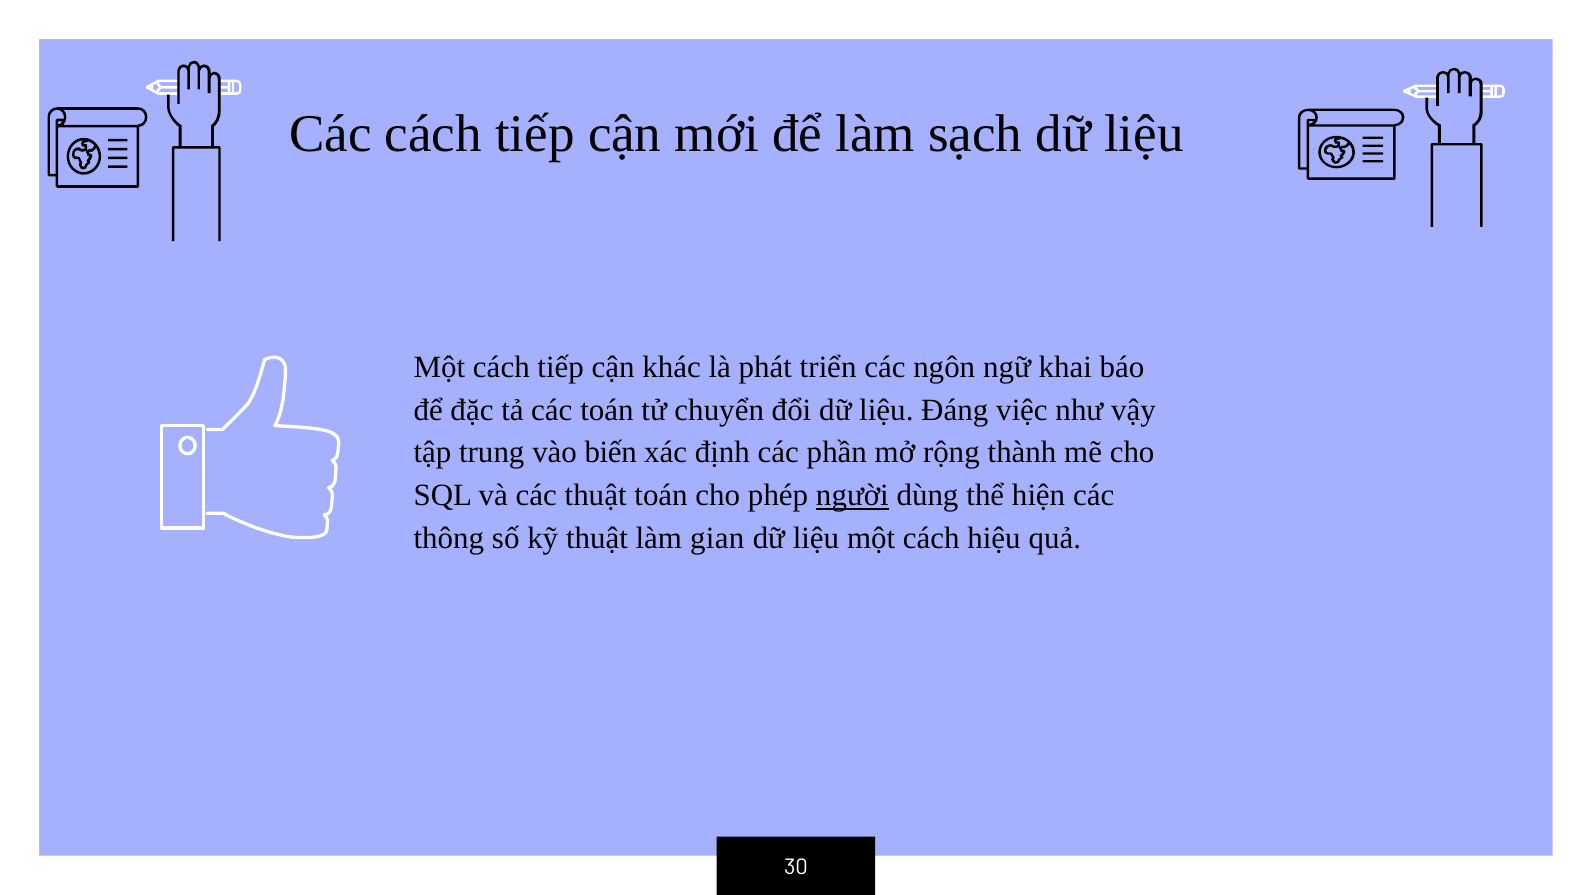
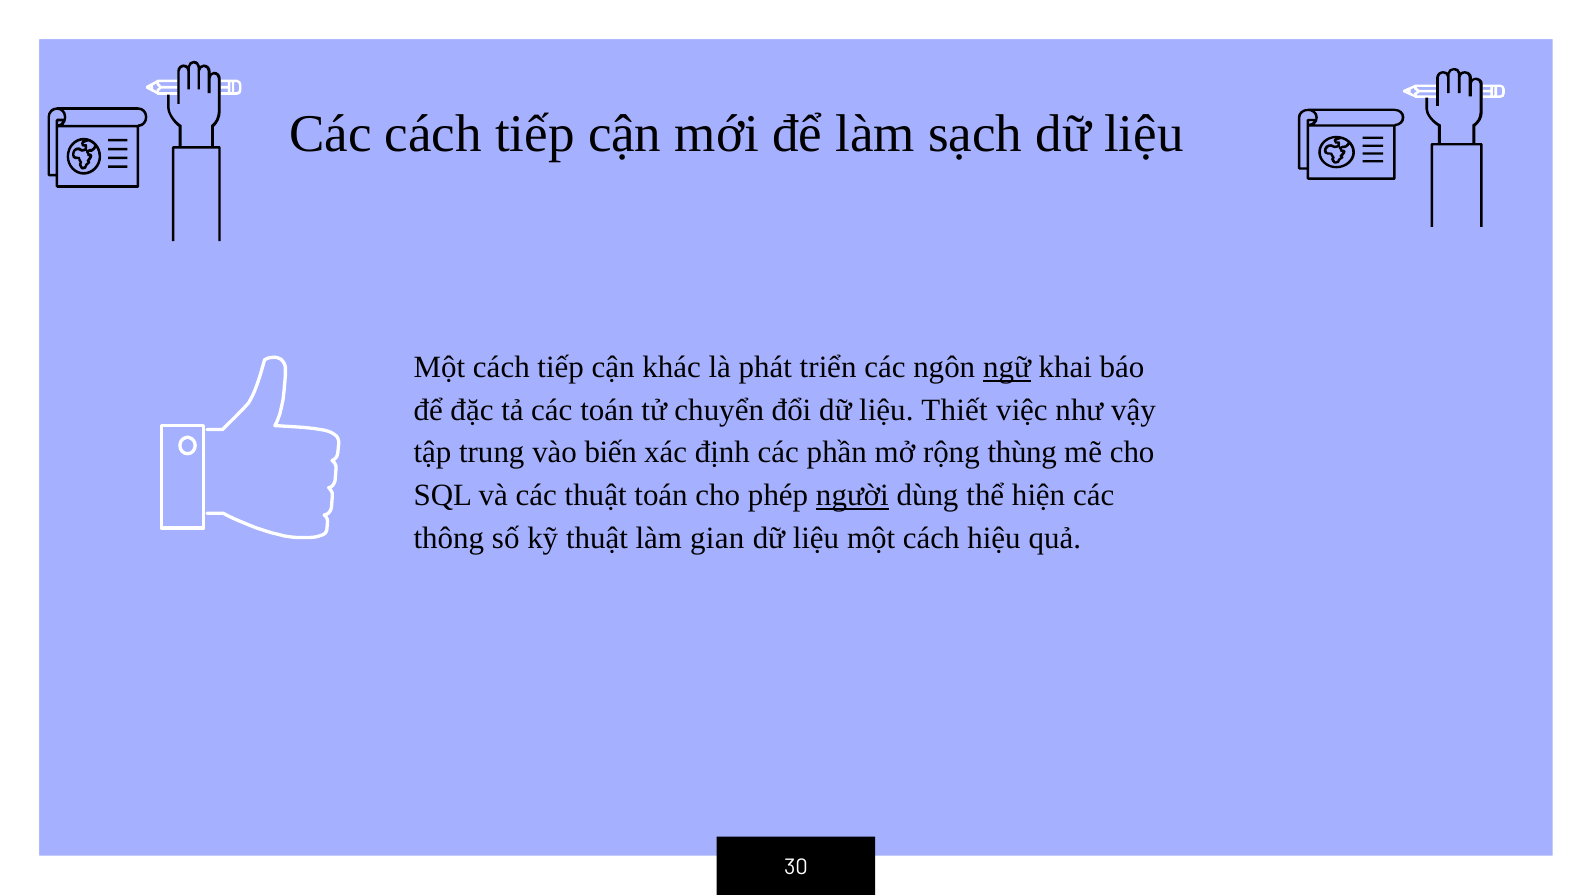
ngữ underline: none -> present
Đáng: Đáng -> Thiết
thành: thành -> thùng
